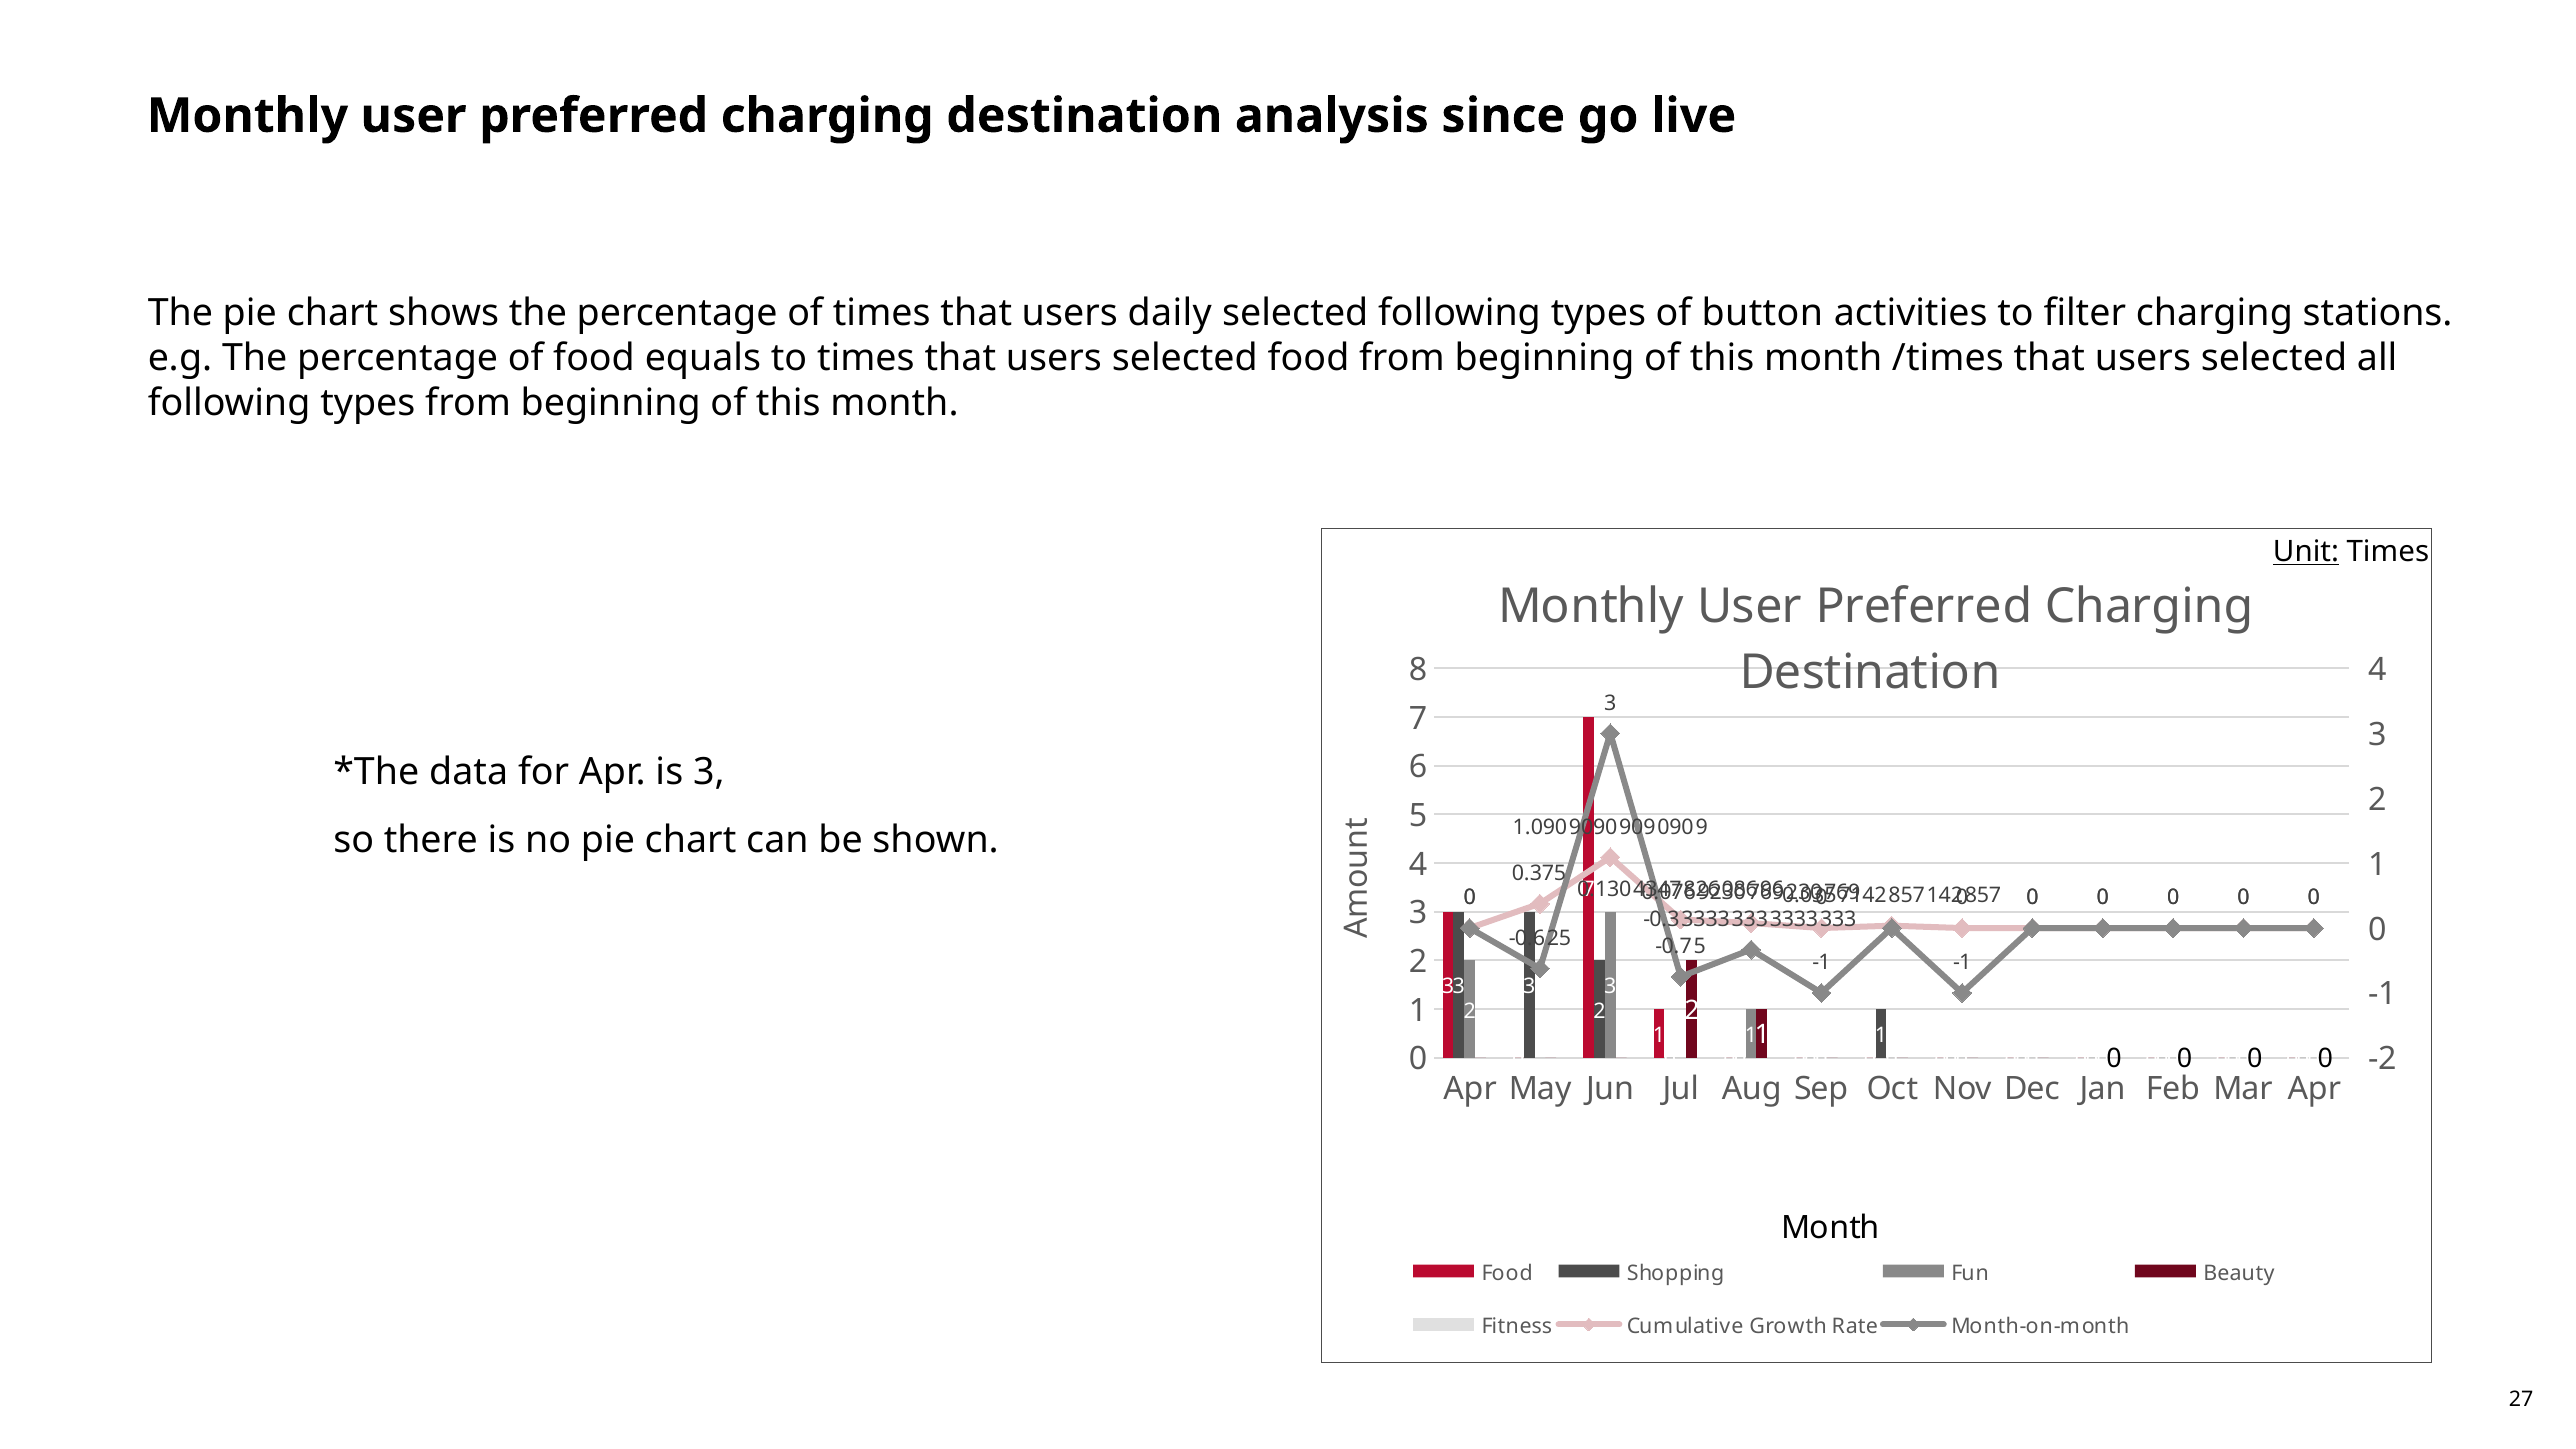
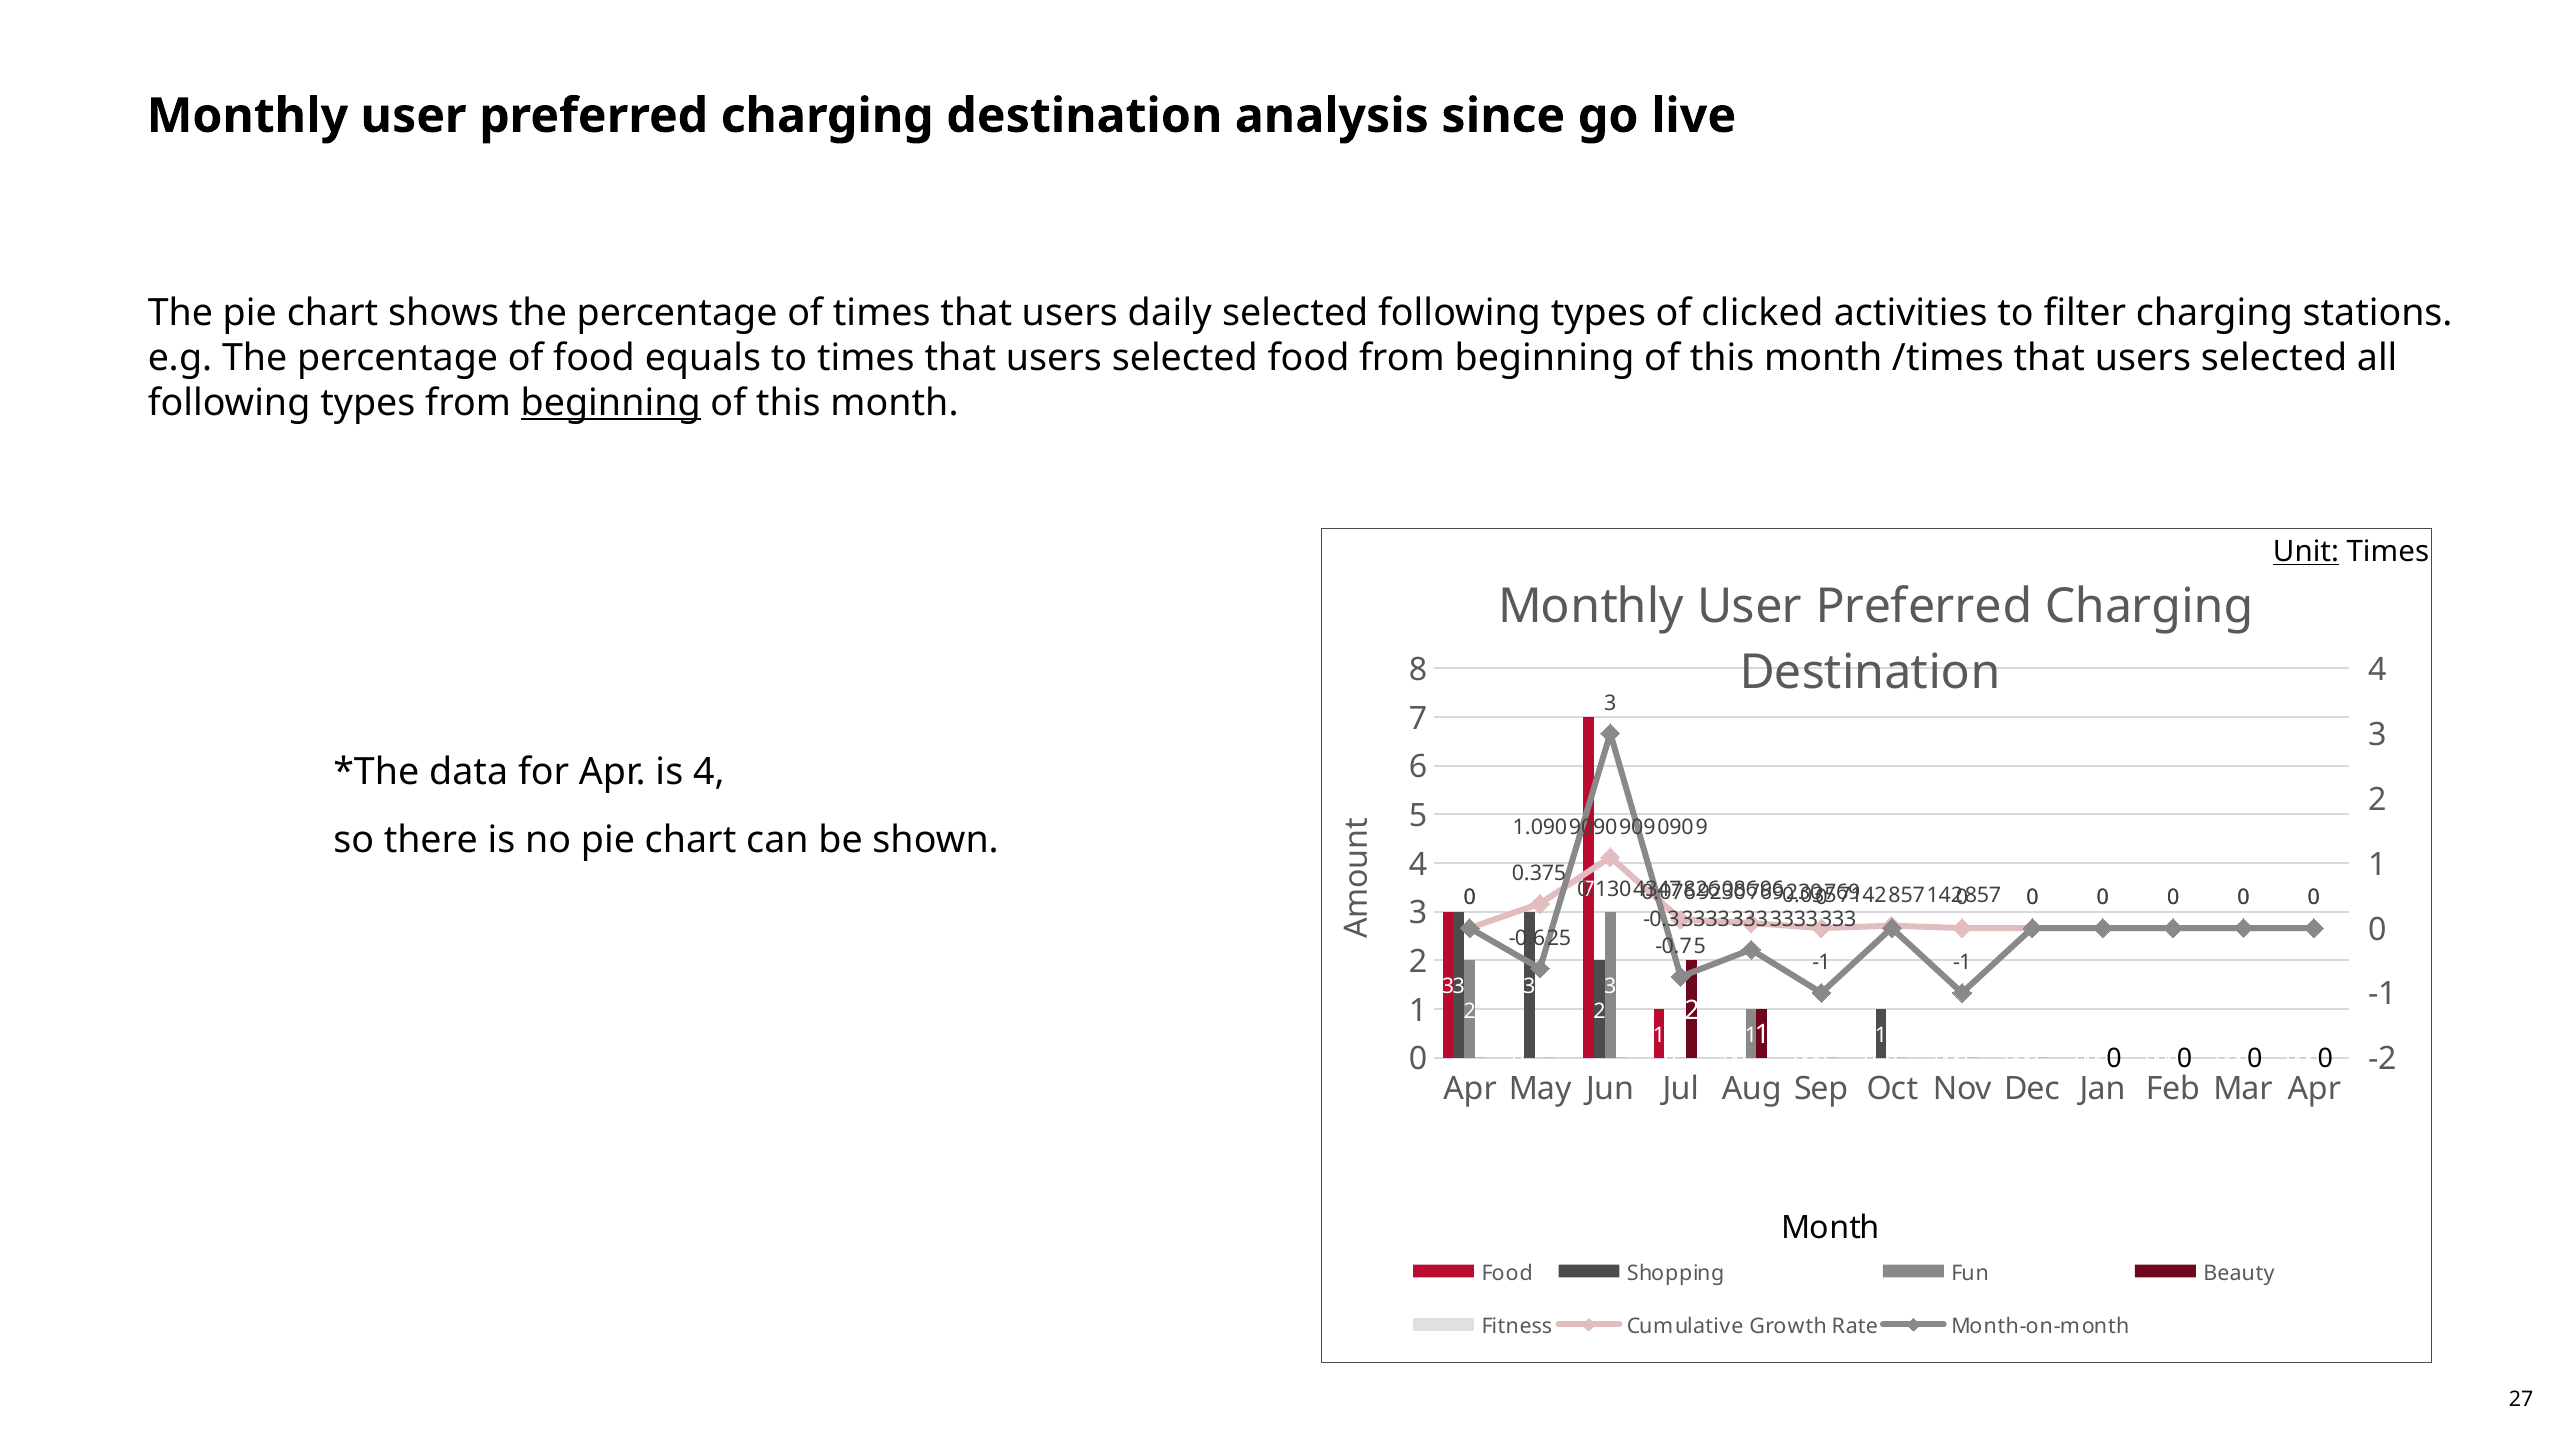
button: button -> clicked
beginning at (611, 403) underline: none -> present
is 3: 3 -> 4
